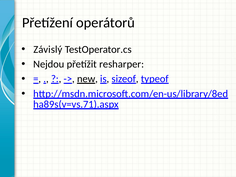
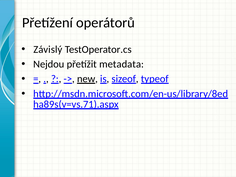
resharper: resharper -> metadata
